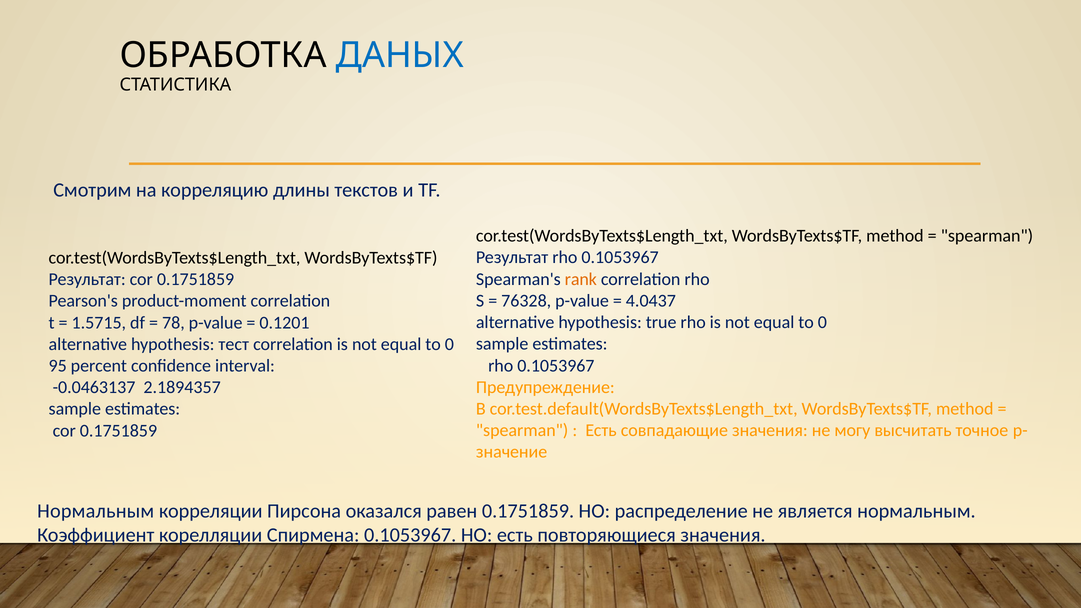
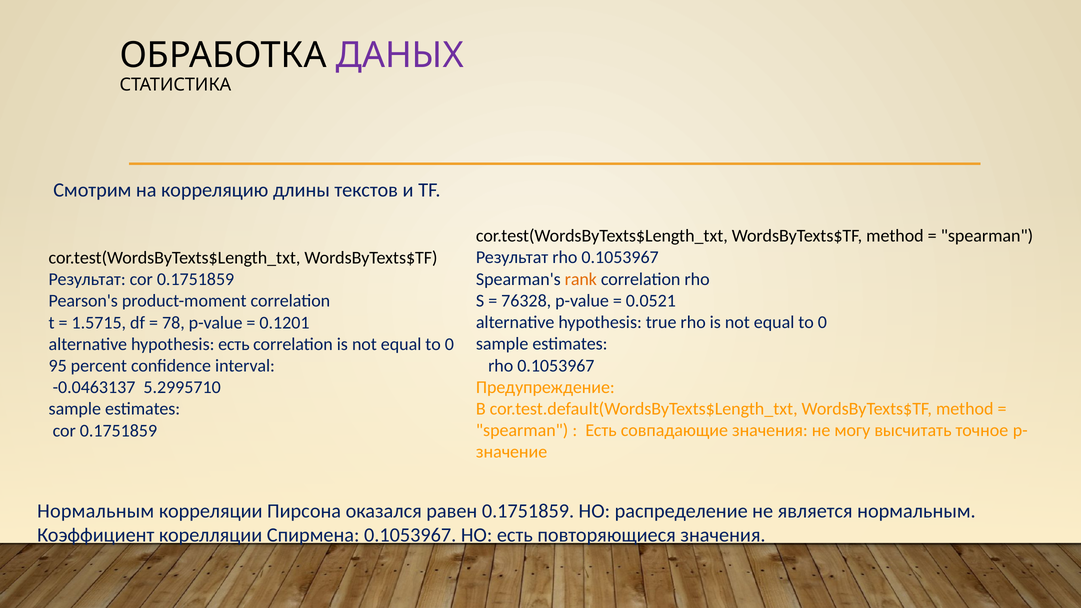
ДАНЫХ colour: blue -> purple
4.0437: 4.0437 -> 0.0521
hypothesis тест: тест -> есть
2.1894357: 2.1894357 -> 5.2995710
